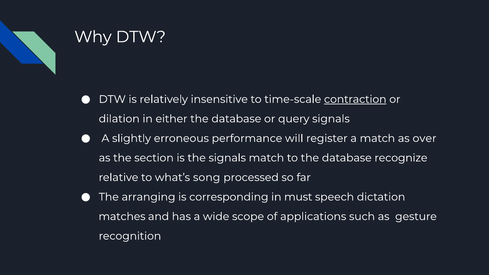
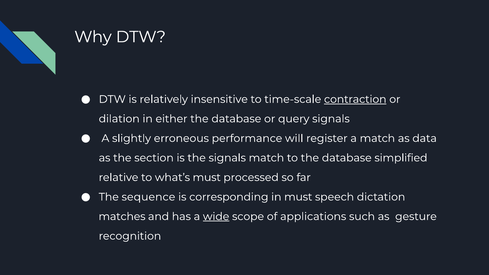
over: over -> data
recognize: recognize -> simplified
what’s song: song -> must
arranging: arranging -> sequence
wide underline: none -> present
